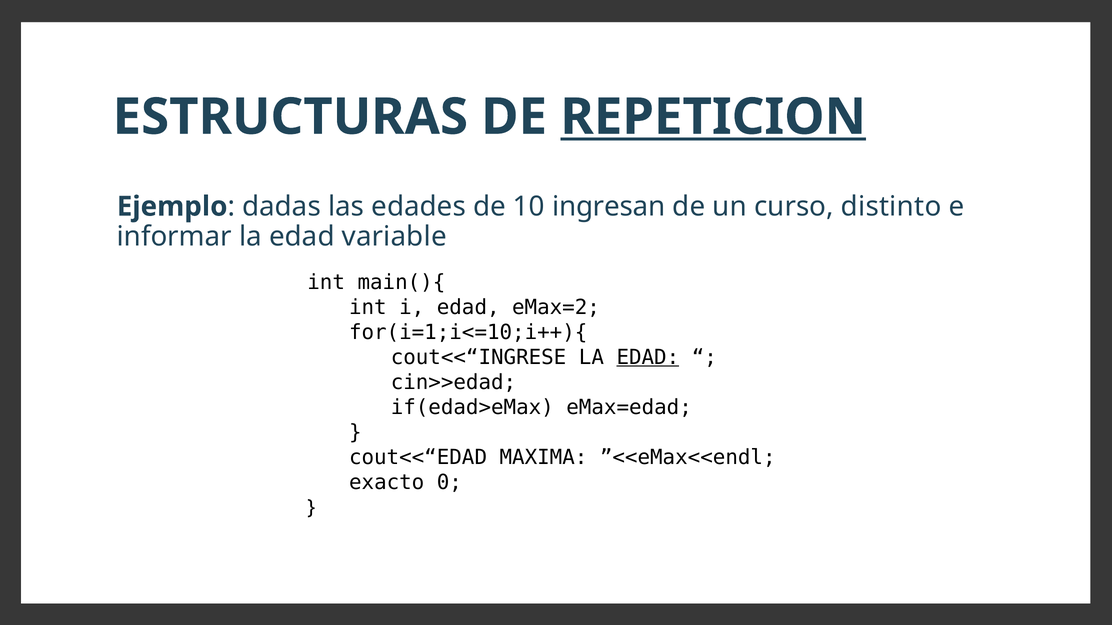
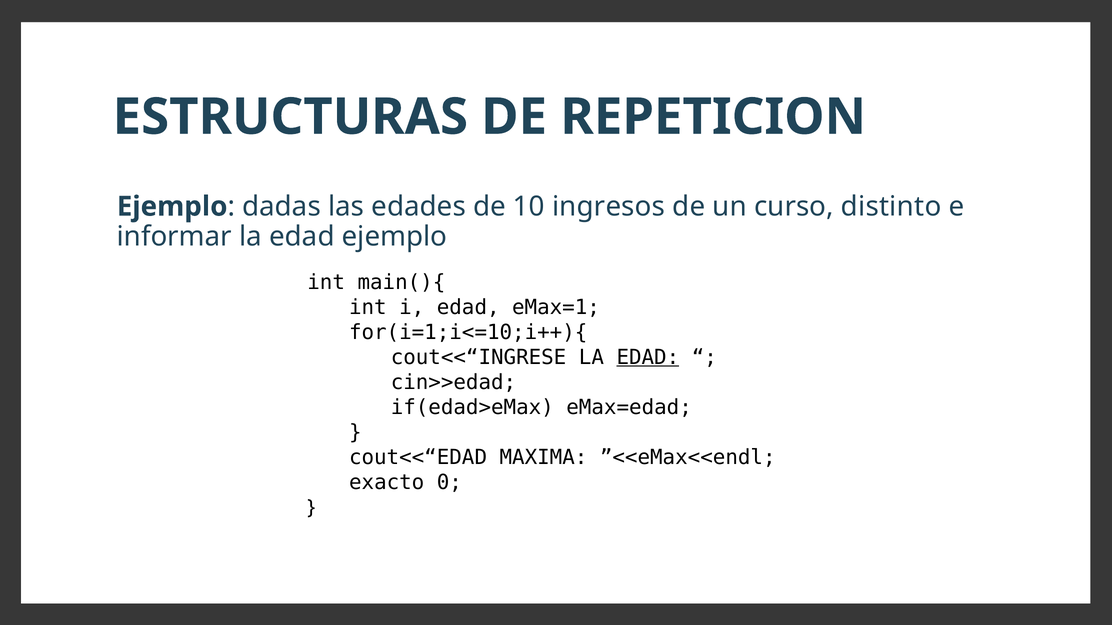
REPETICION underline: present -> none
ingresan: ingresan -> ingresos
edad variable: variable -> ejemplo
eMax=2: eMax=2 -> eMax=1
